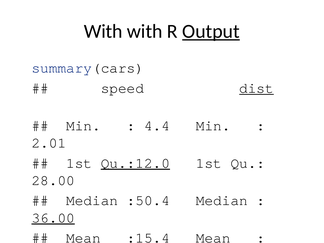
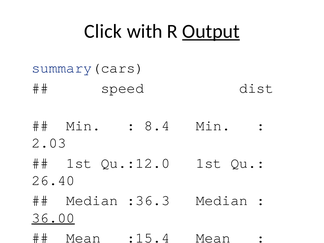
With at (103, 31): With -> Click
dist underline: present -> none
4.4: 4.4 -> 8.4
2.01: 2.01 -> 2.03
Qu.:12.0 underline: present -> none
28.00: 28.00 -> 26.40
:50.4: :50.4 -> :36.3
